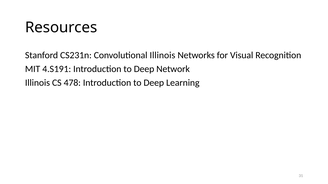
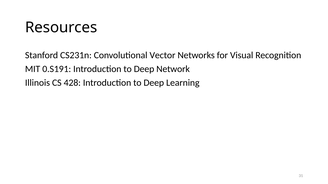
Convolutional Illinois: Illinois -> Vector
4.S191: 4.S191 -> 0.S191
478: 478 -> 428
